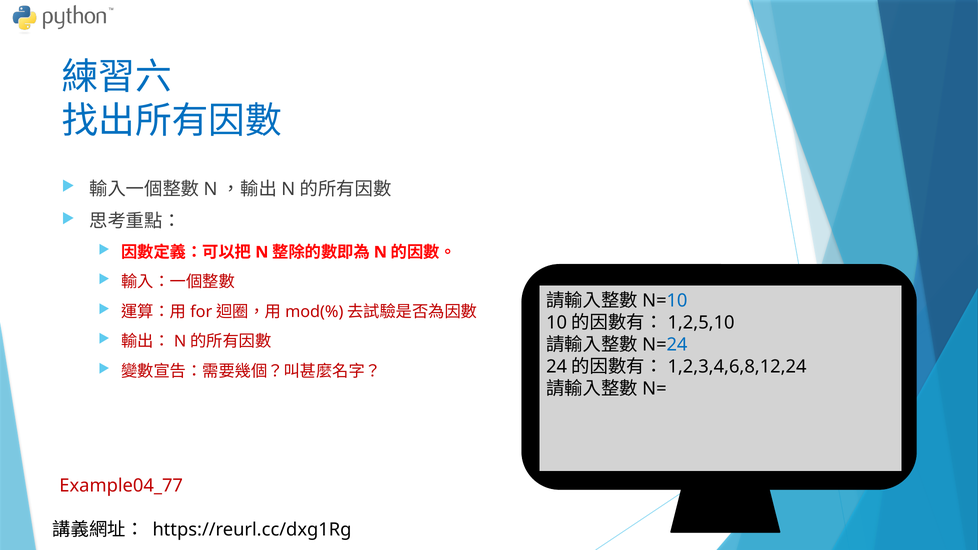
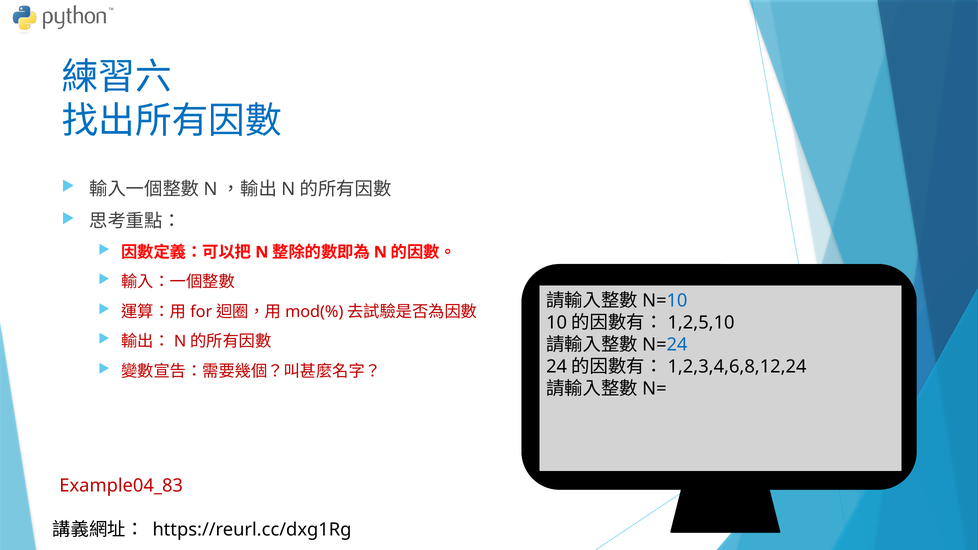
Example04_77: Example04_77 -> Example04_83
